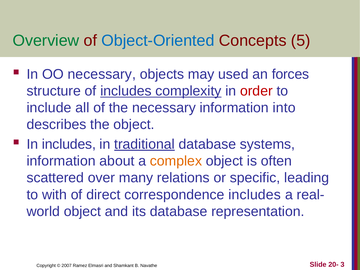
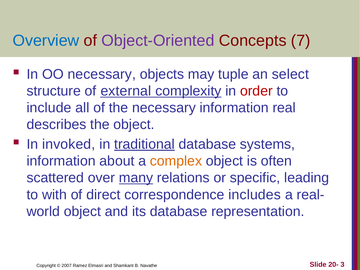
Overview colour: green -> blue
Object-Oriented colour: blue -> purple
5: 5 -> 7
used: used -> tuple
forces: forces -> select
of includes: includes -> external
into: into -> real
In includes: includes -> invoked
many underline: none -> present
